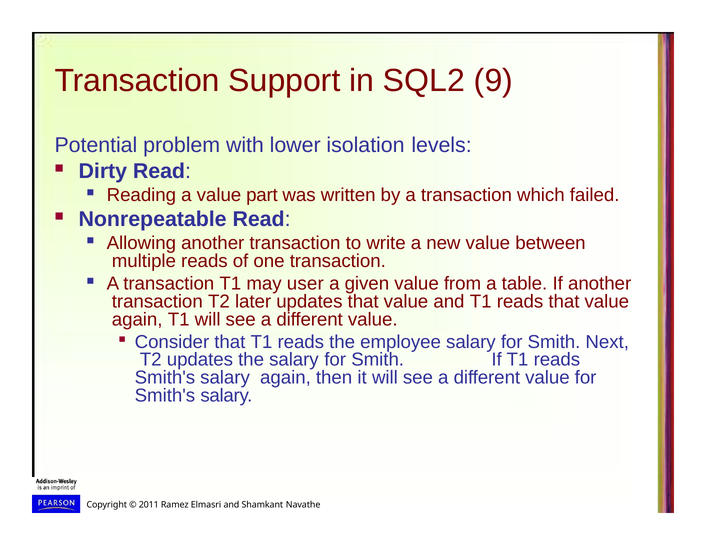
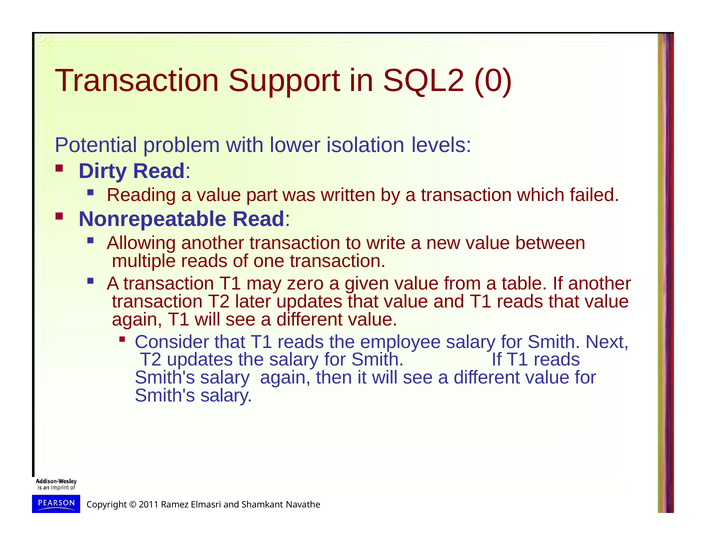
9: 9 -> 0
user: user -> zero
